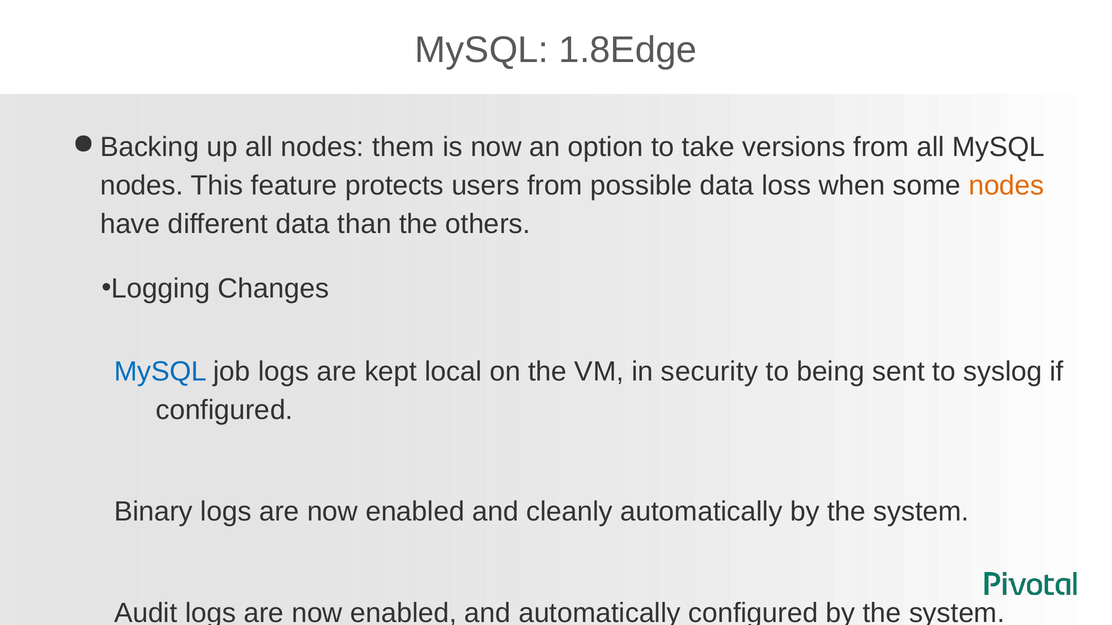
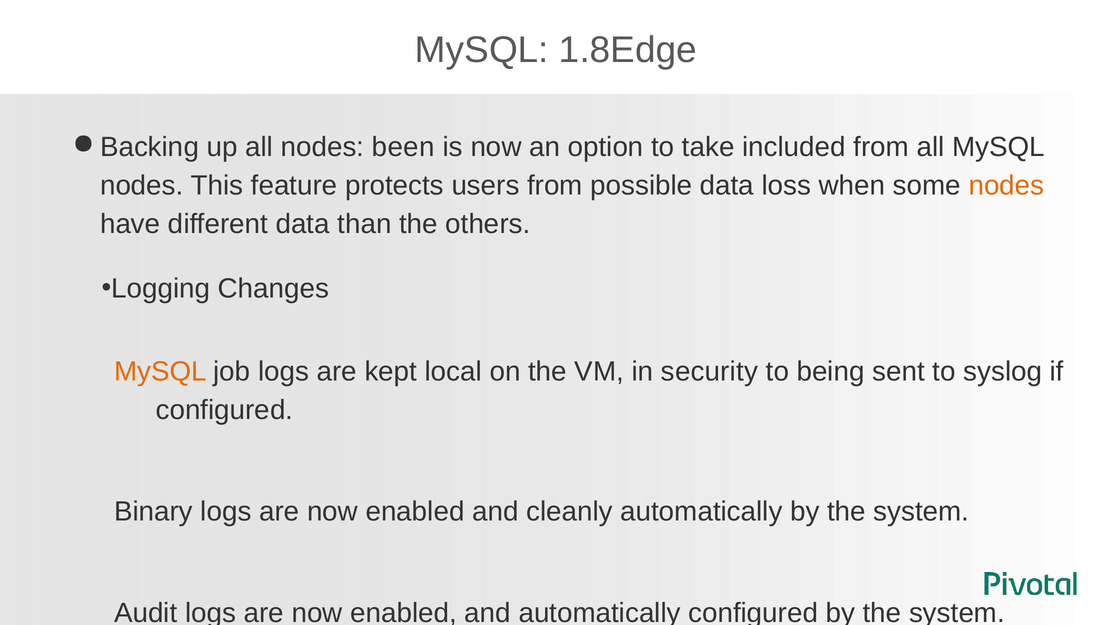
nodes them: them -> been
versions: versions -> included
MySQL at (160, 372) colour: blue -> orange
